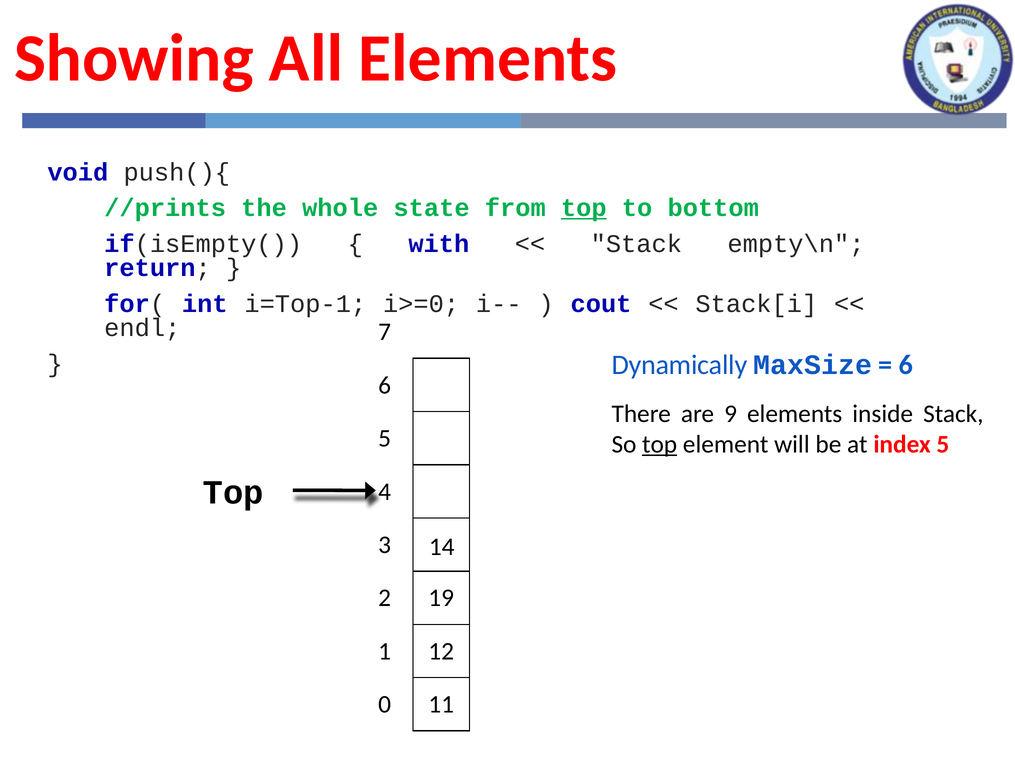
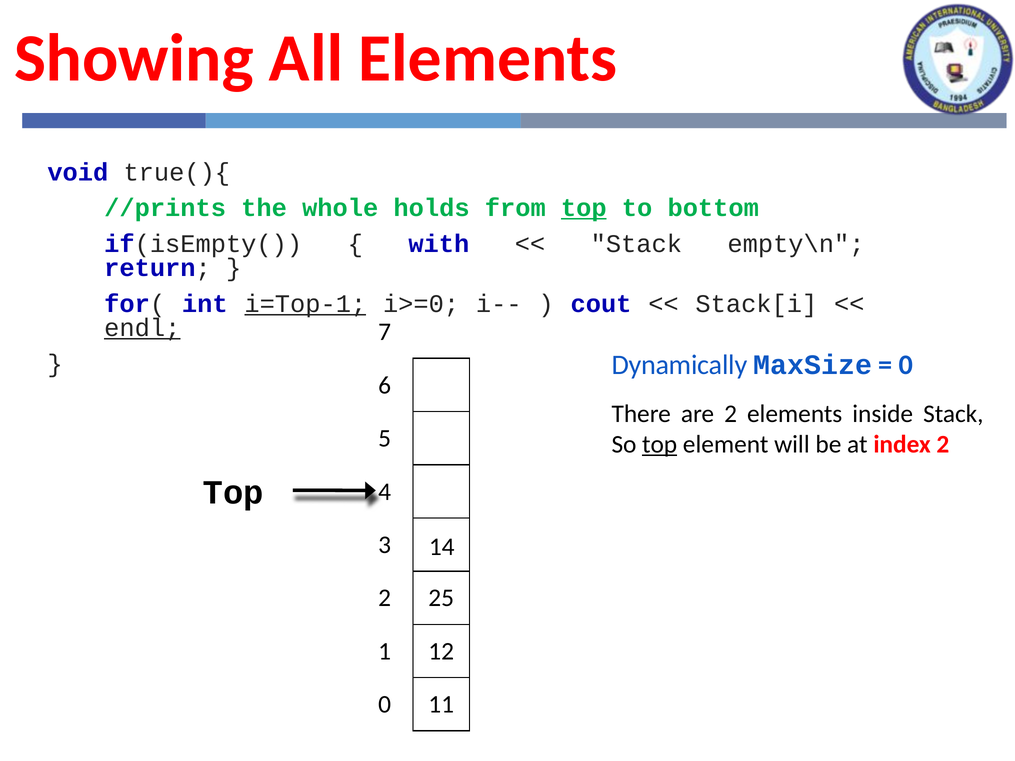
push(){: push(){ -> true(){
state: state -> holds
i=Top-1 underline: none -> present
endl underline: none -> present
6 at (906, 365): 6 -> 0
are 9: 9 -> 2
index 5: 5 -> 2
19: 19 -> 25
